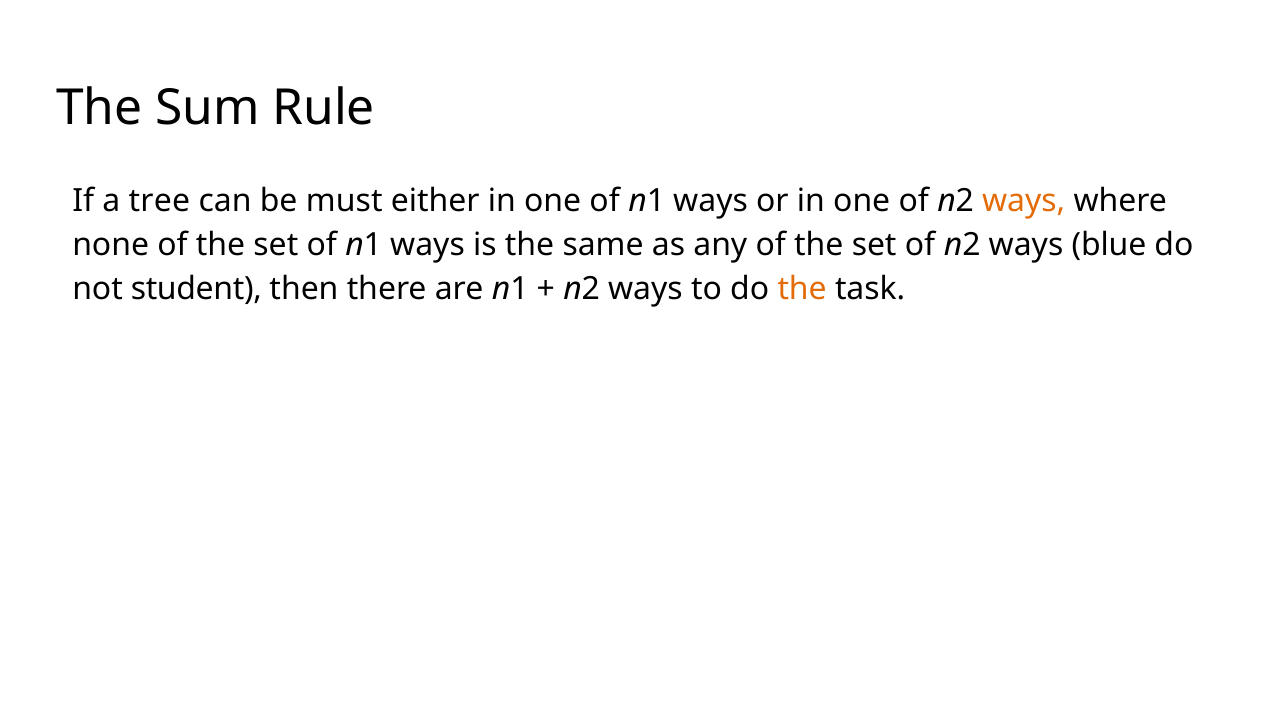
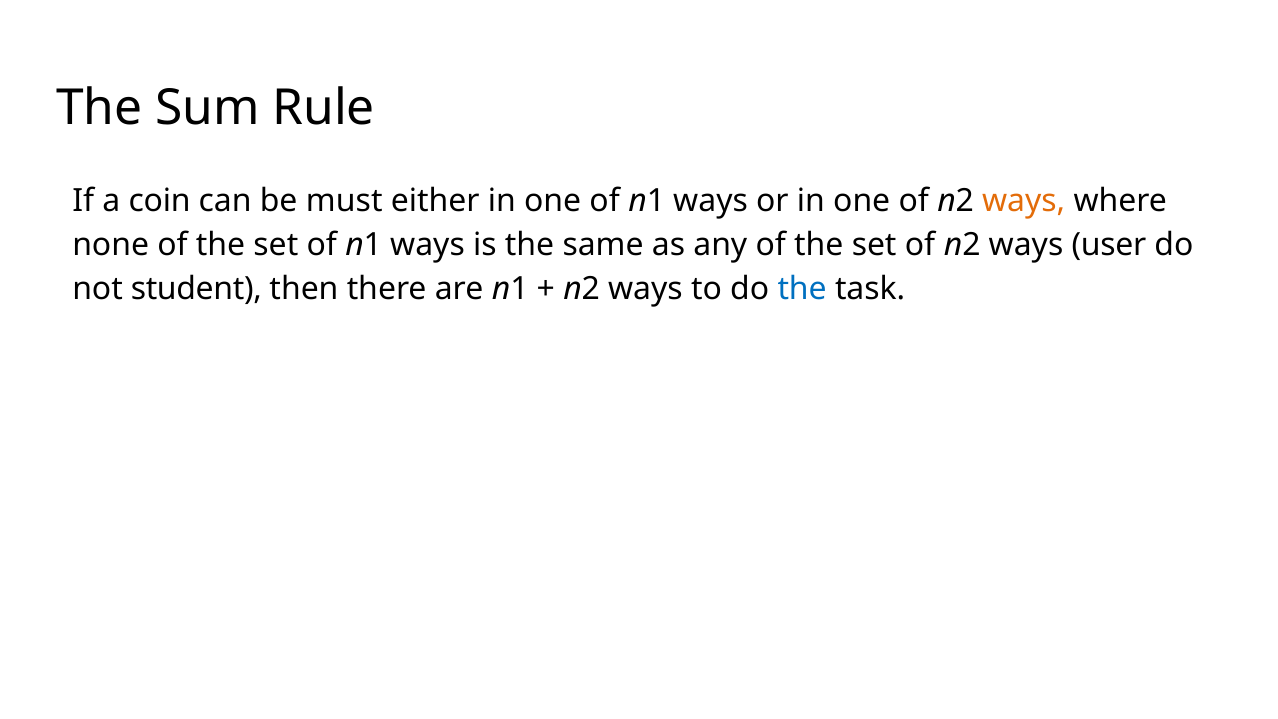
tree: tree -> coin
blue: blue -> user
the at (802, 289) colour: orange -> blue
